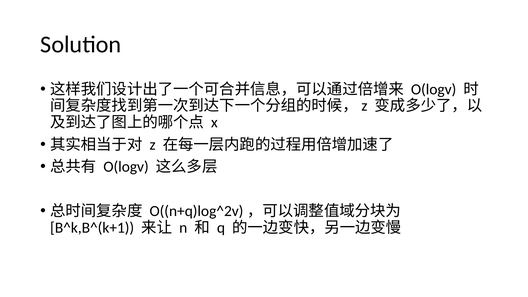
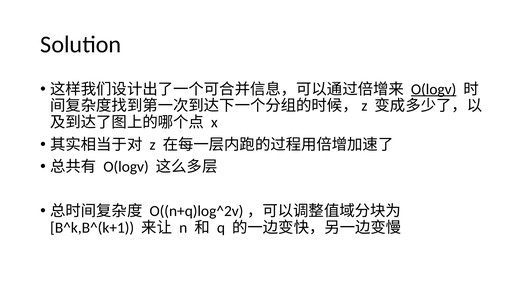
O(logv at (434, 89) underline: none -> present
